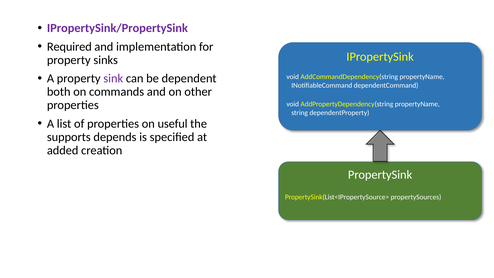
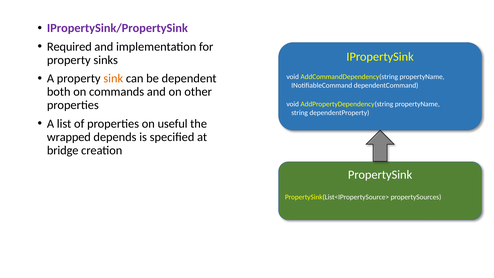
sink colour: purple -> orange
supports: supports -> wrapped
added: added -> bridge
